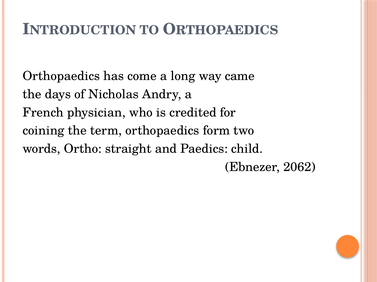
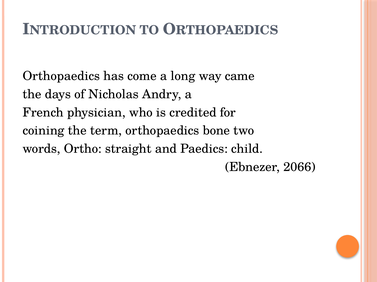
form: form -> bone
2062: 2062 -> 2066
